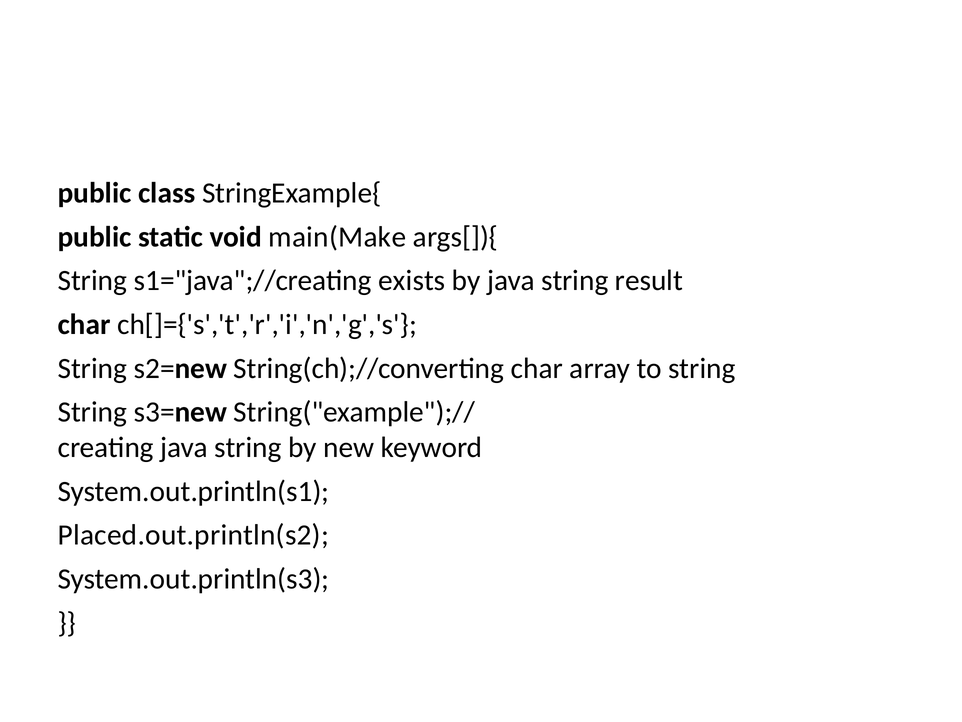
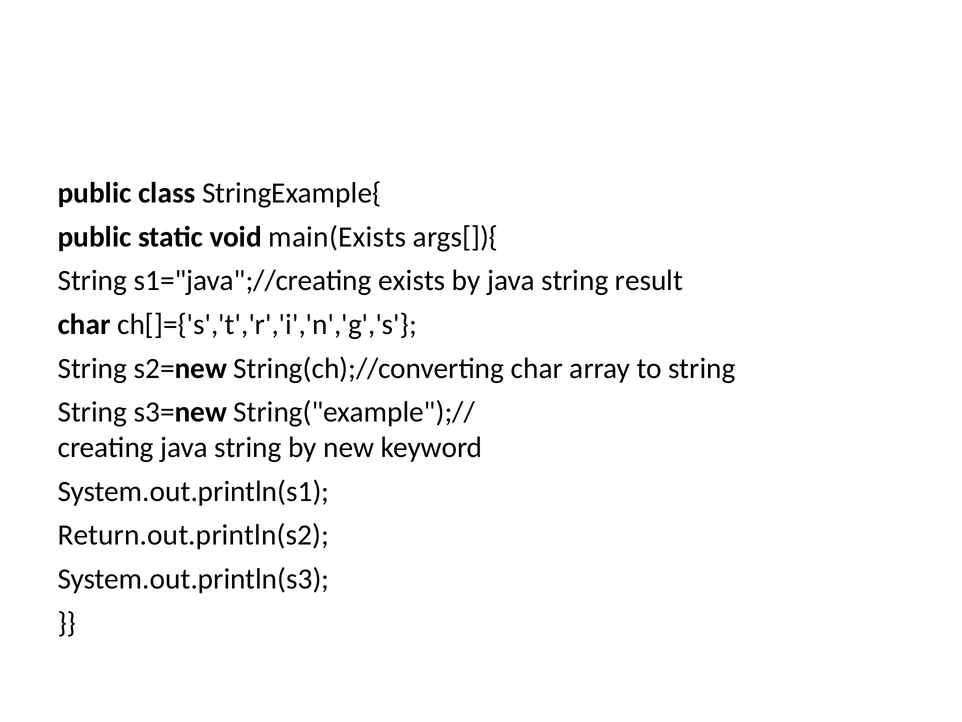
main(Make: main(Make -> main(Exists
Placed.out.println(s2: Placed.out.println(s2 -> Return.out.println(s2
